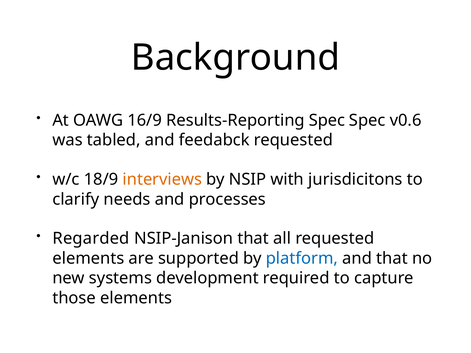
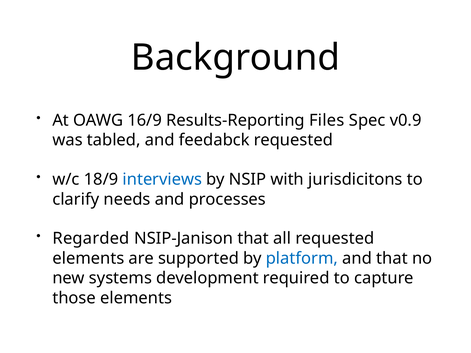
Results-Reporting Spec: Spec -> Files
v0.6: v0.6 -> v0.9
interviews colour: orange -> blue
